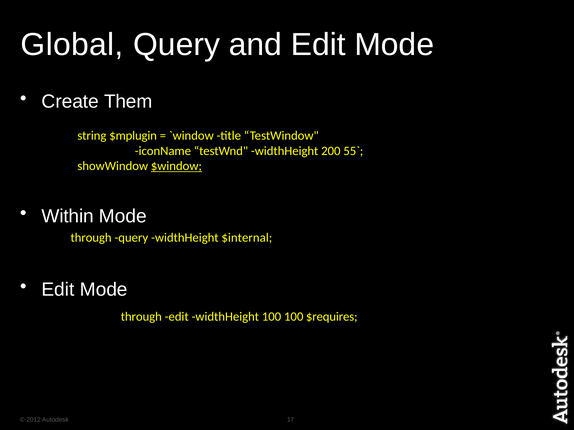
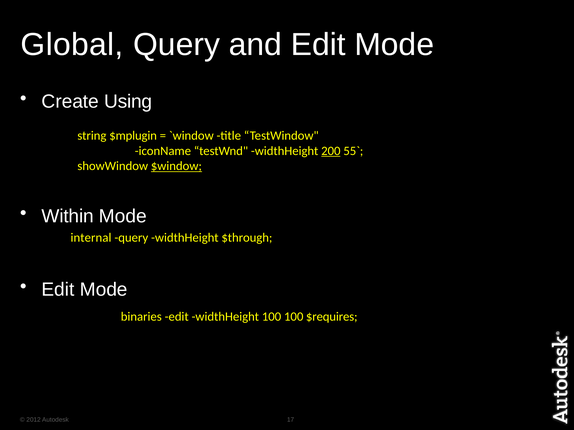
Them: Them -> Using
200 underline: none -> present
through at (91, 238): through -> internal
$internal: $internal -> $through
through at (141, 317): through -> binaries
